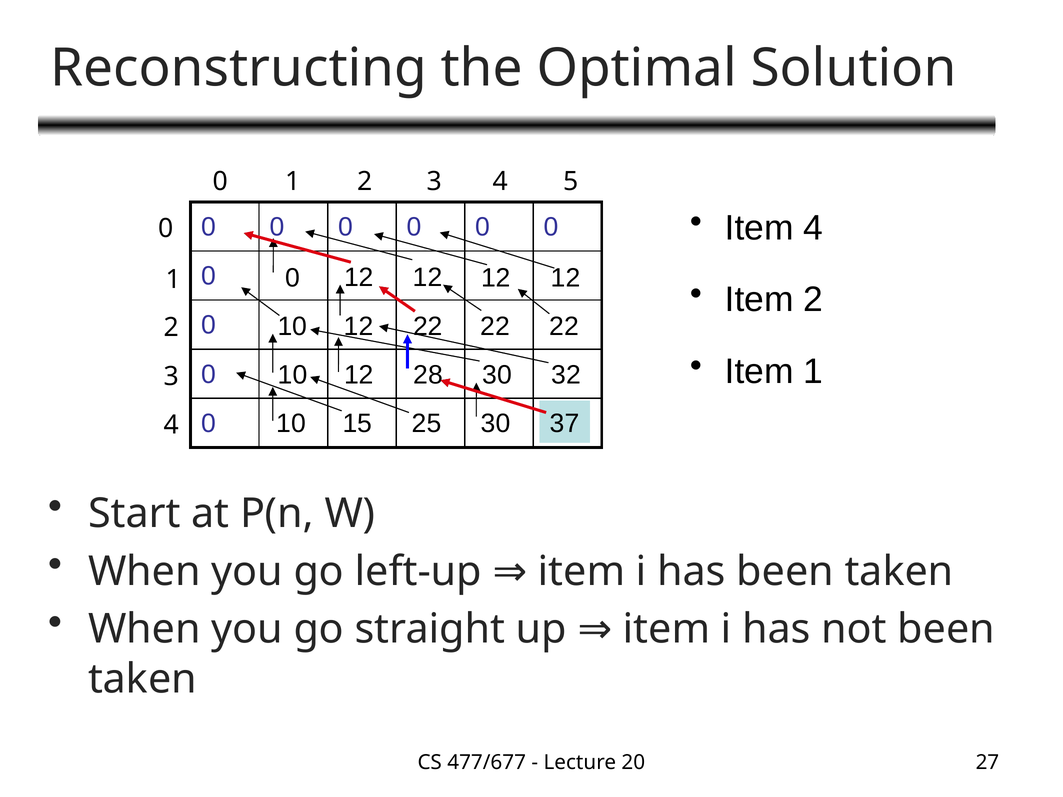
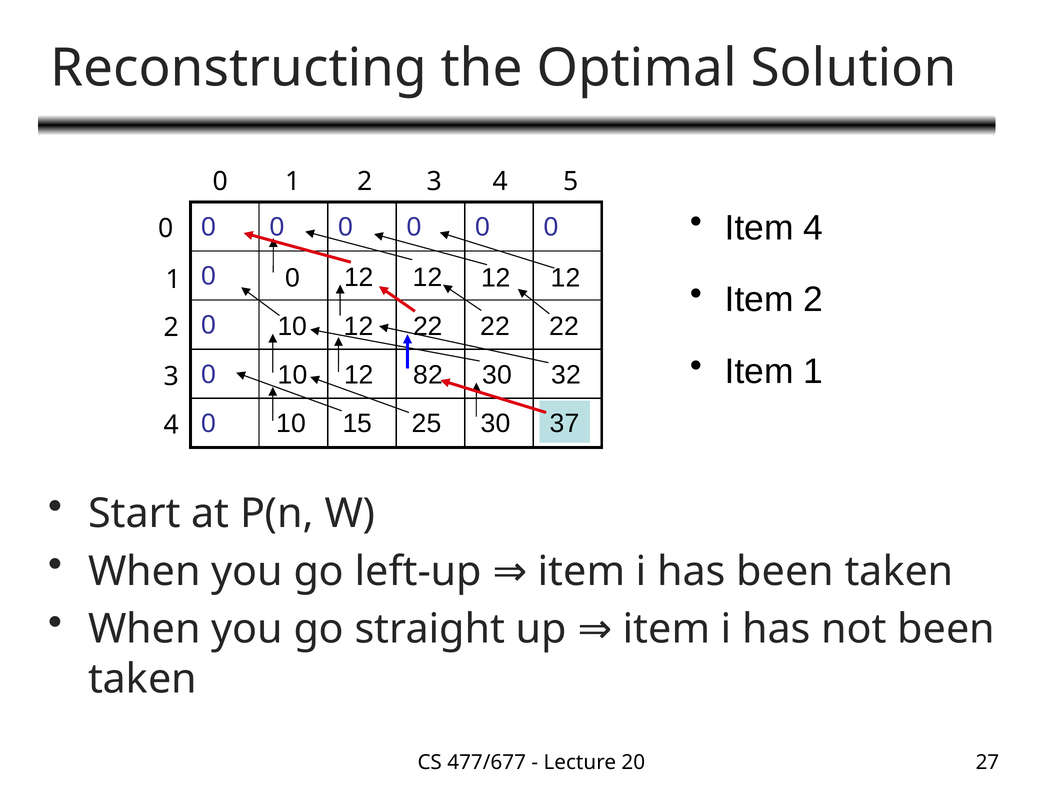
28: 28 -> 82
